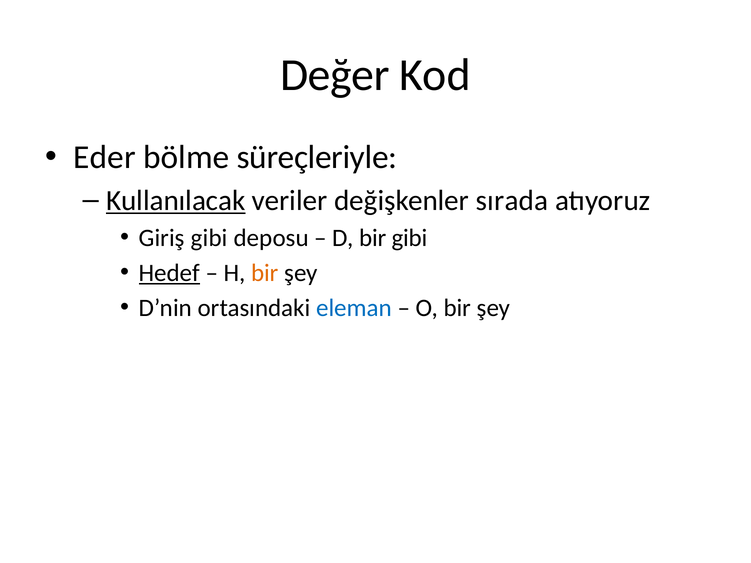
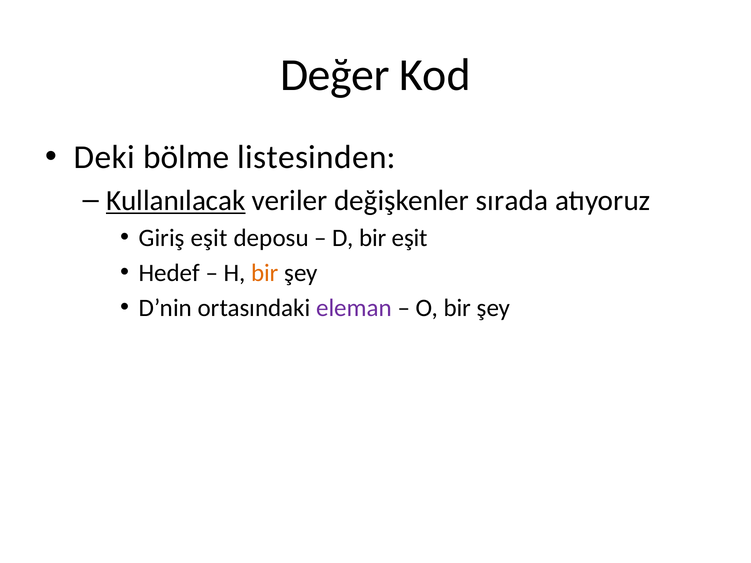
Eder: Eder -> Deki
süreçleriyle: süreçleriyle -> listesinden
Giriş gibi: gibi -> eşit
bir gibi: gibi -> eşit
Hedef underline: present -> none
eleman colour: blue -> purple
